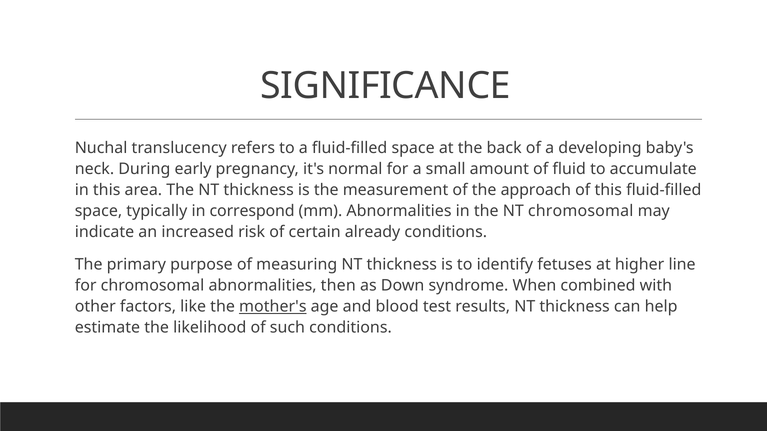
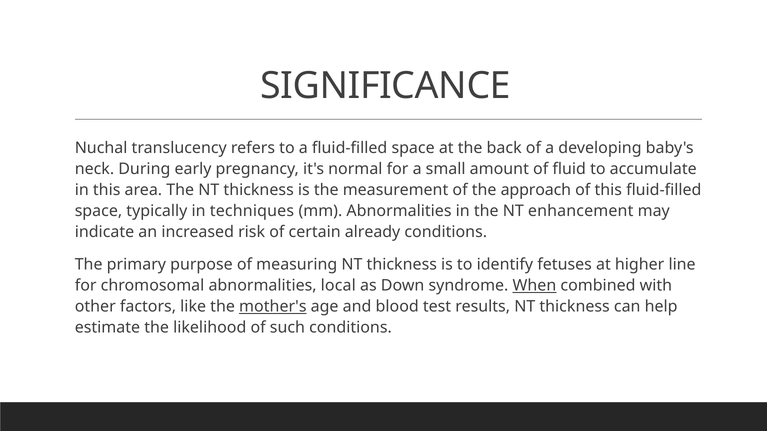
correspond: correspond -> techniques
NT chromosomal: chromosomal -> enhancement
then: then -> local
When underline: none -> present
